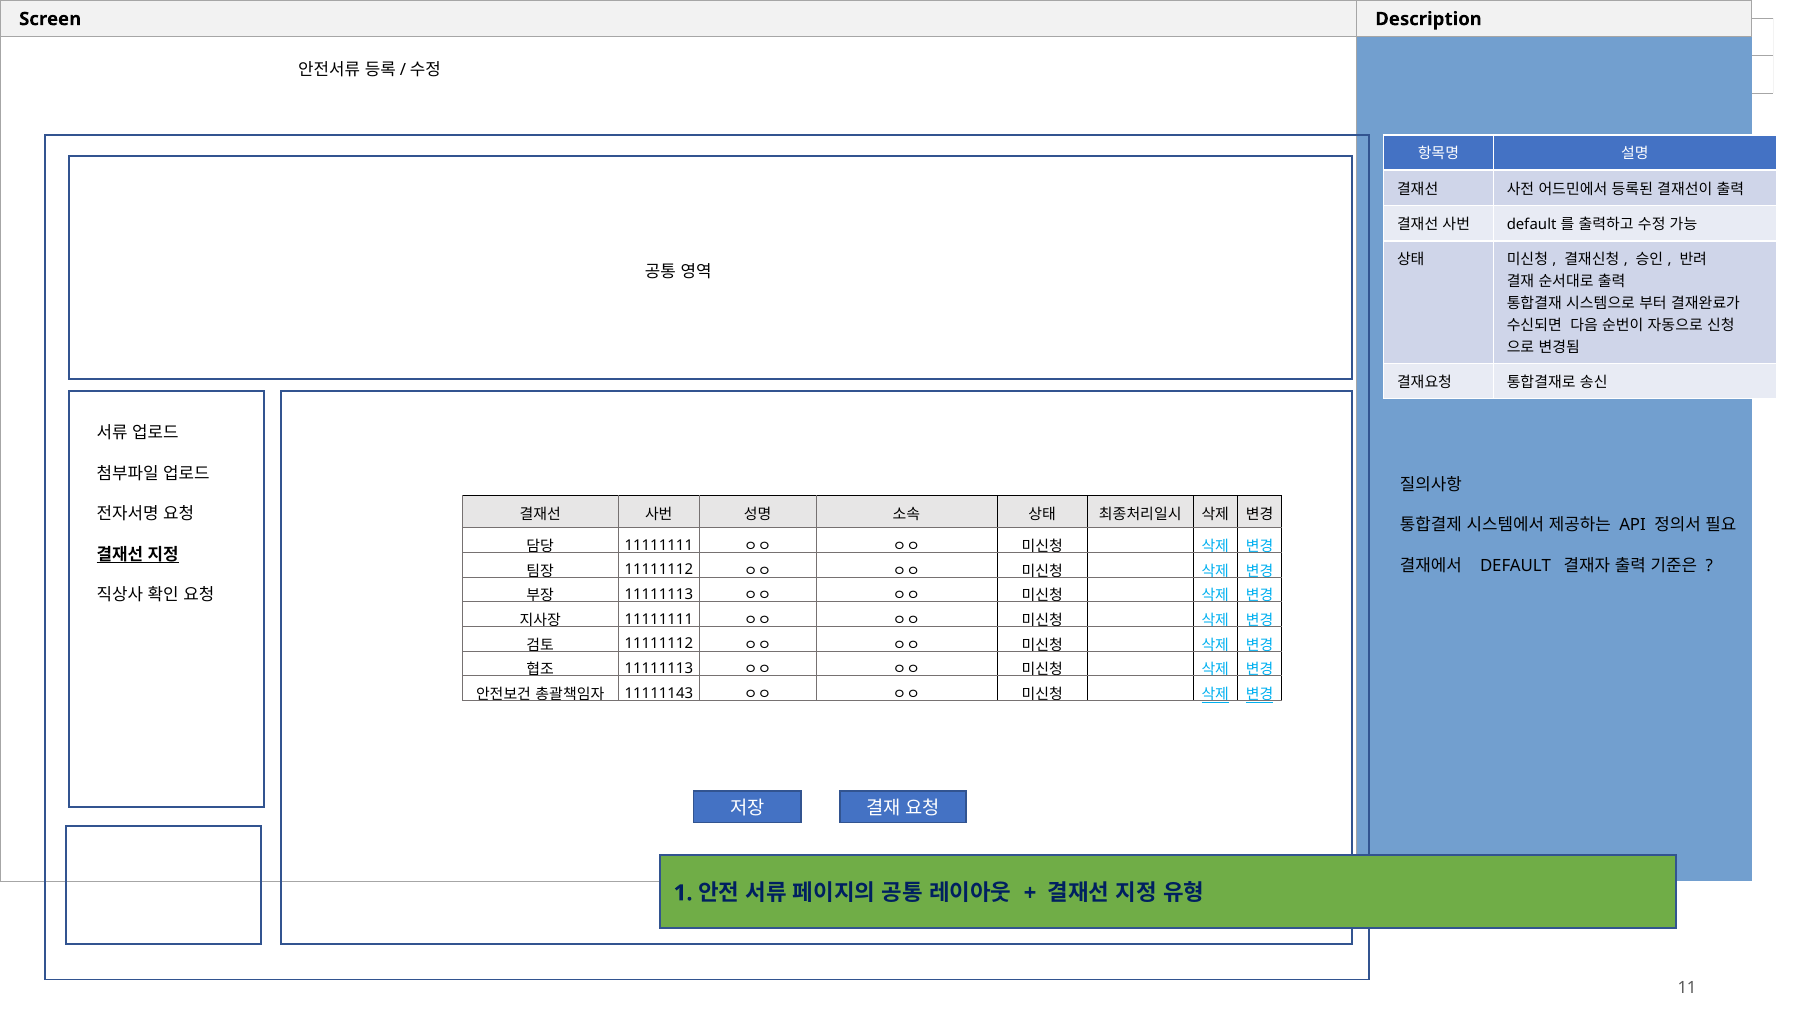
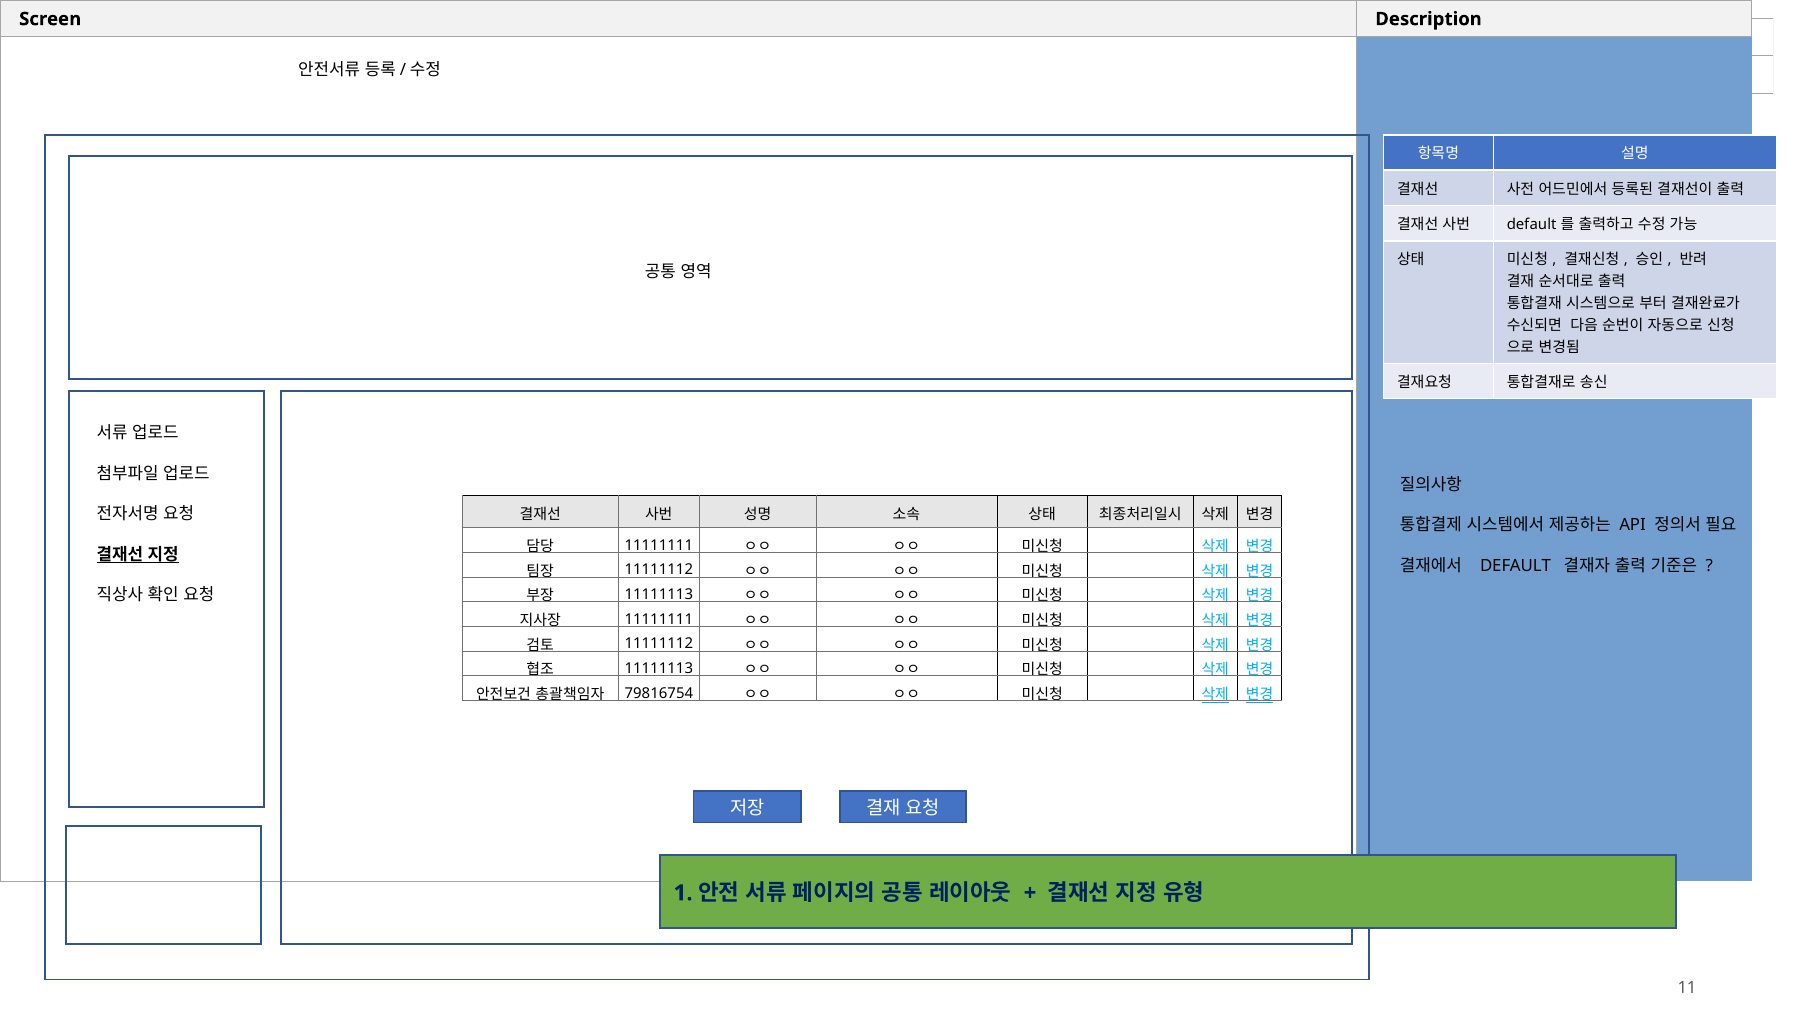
11111143: 11111143 -> 79816754
